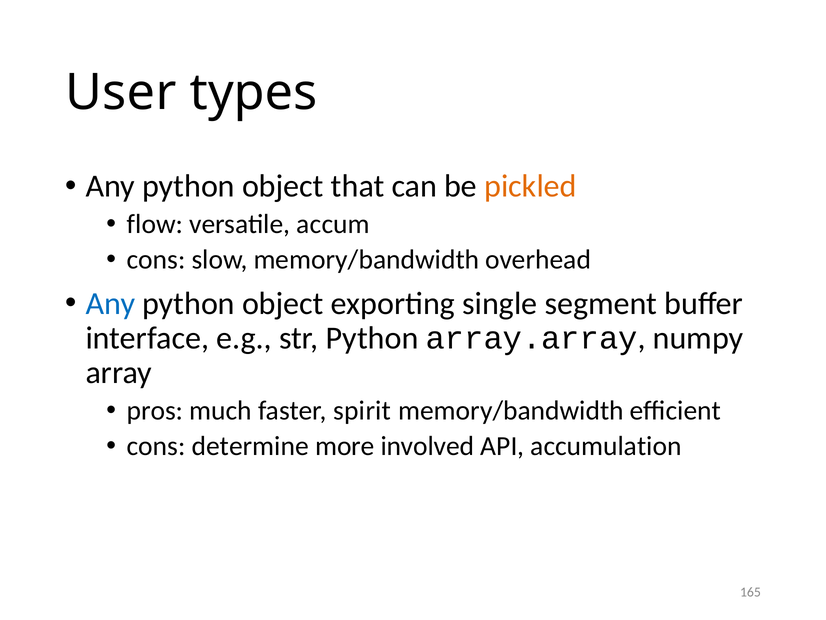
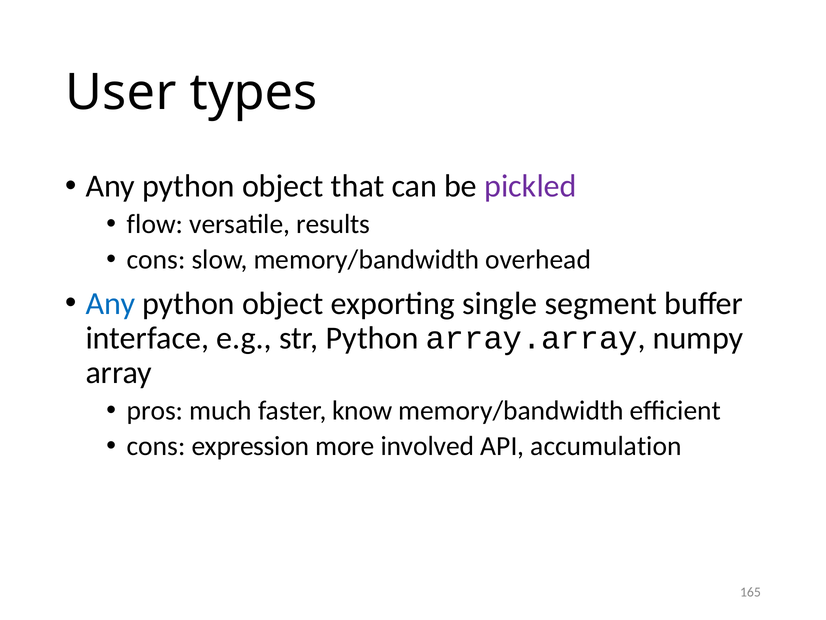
pickled colour: orange -> purple
accum: accum -> results
spirit: spirit -> know
determine: determine -> expression
